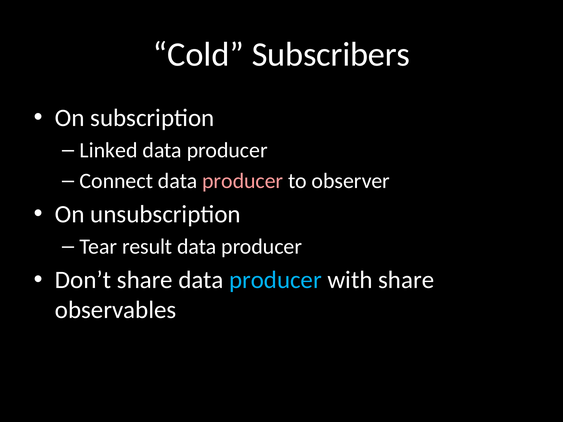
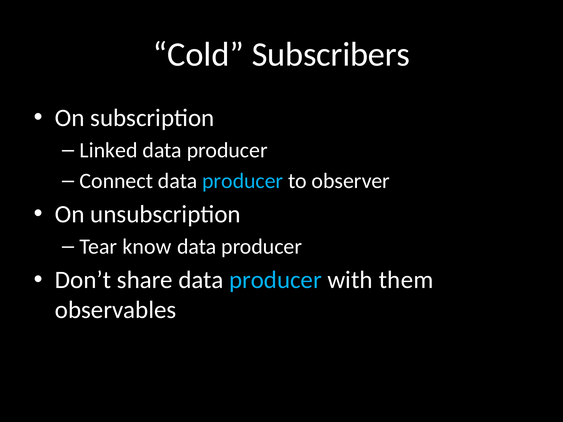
producer at (243, 181) colour: pink -> light blue
result: result -> know
with share: share -> them
